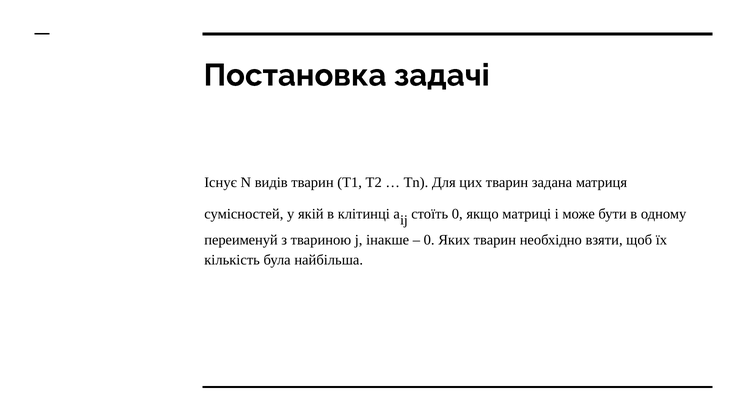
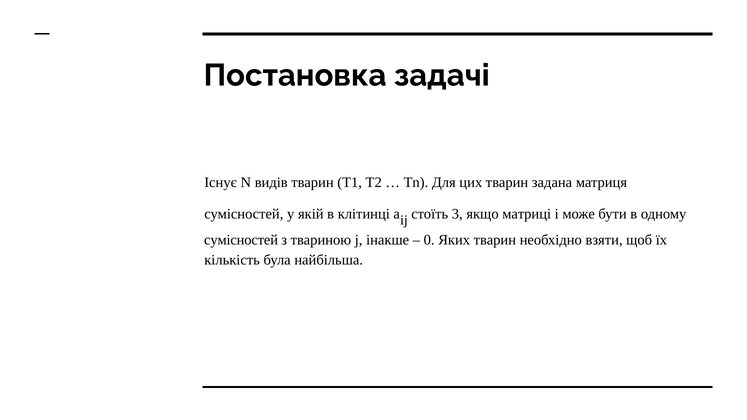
стоїть 0: 0 -> 3
переименуй at (241, 240): переименуй -> сумісностей
